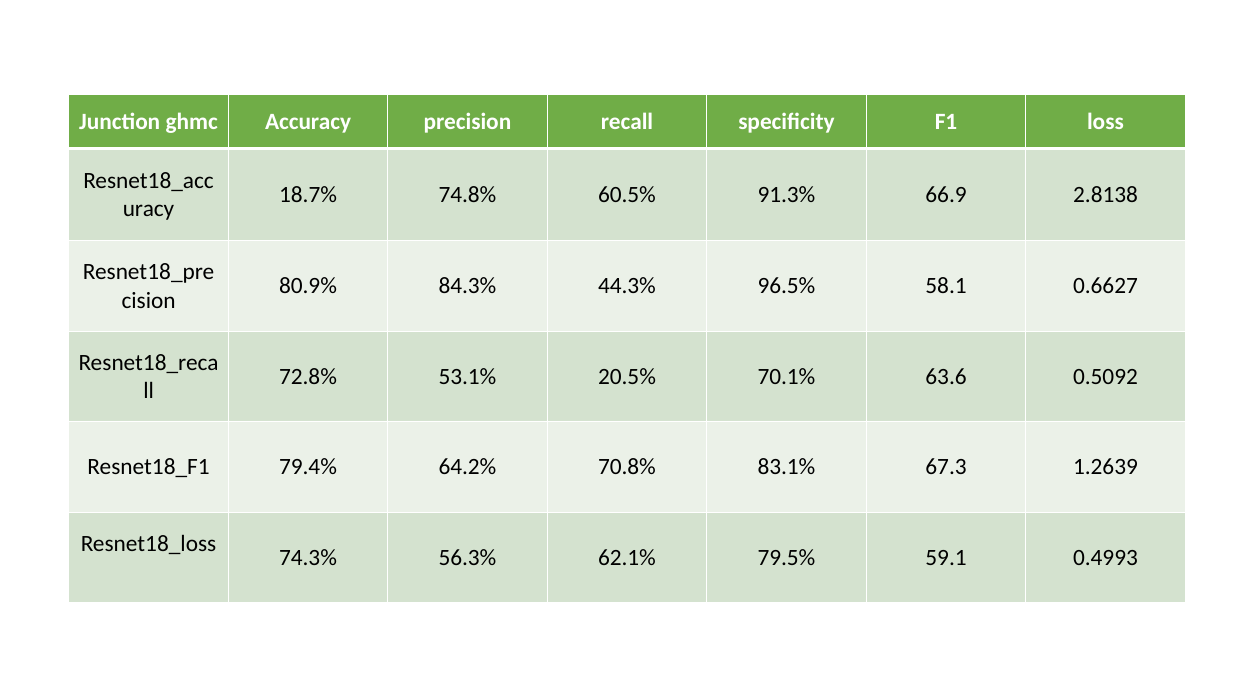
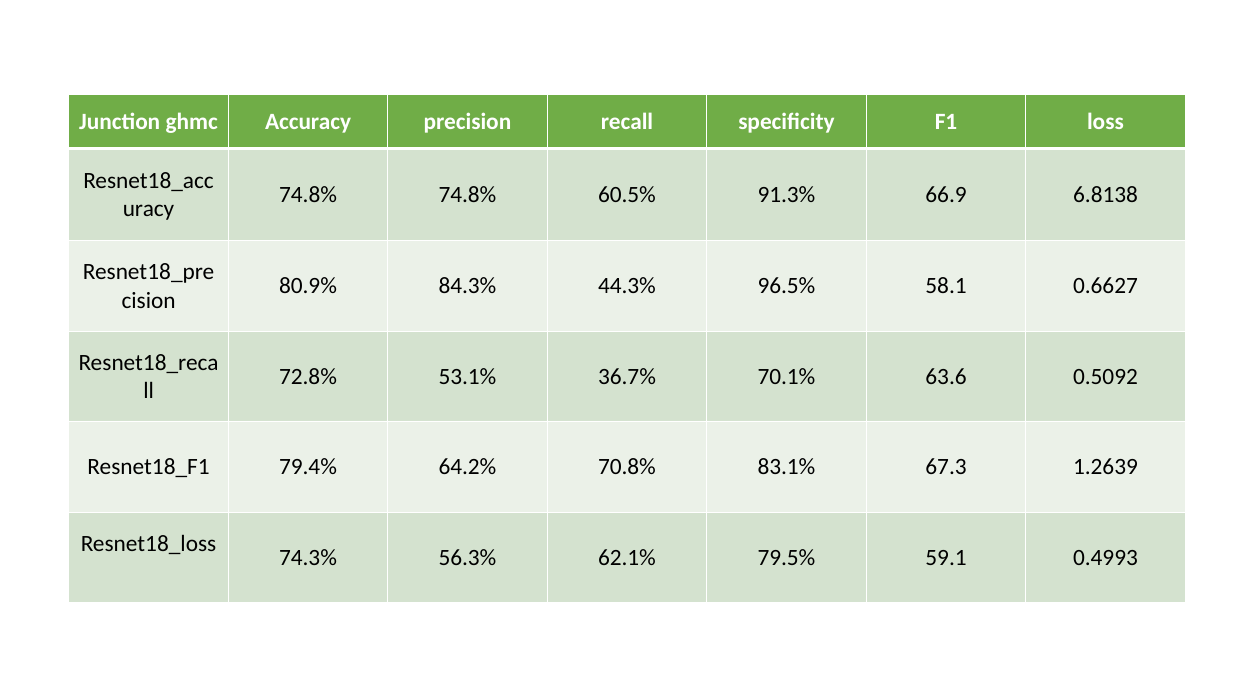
18.7% at (308, 195): 18.7% -> 74.8%
2.8138: 2.8138 -> 6.8138
20.5%: 20.5% -> 36.7%
